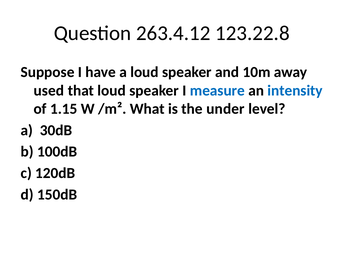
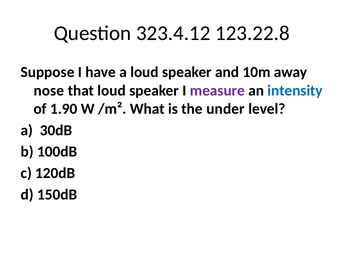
263.4.12: 263.4.12 -> 323.4.12
used: used -> nose
measure colour: blue -> purple
1.15: 1.15 -> 1.90
